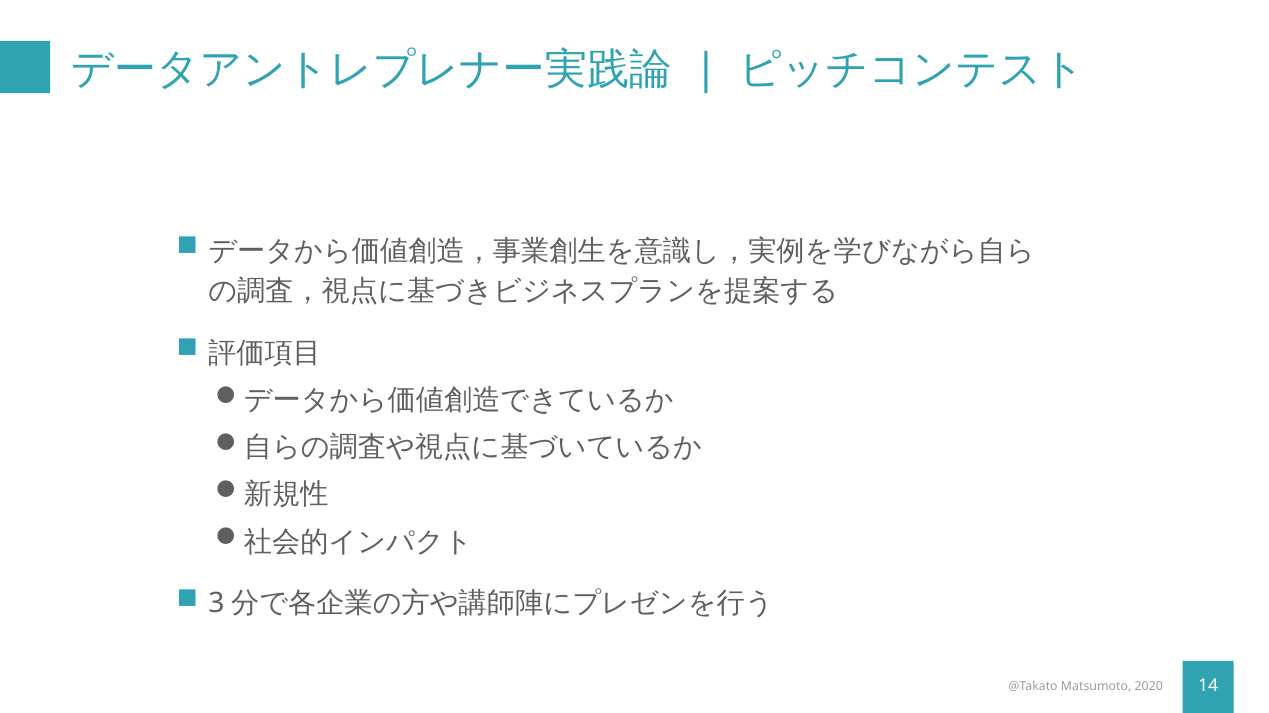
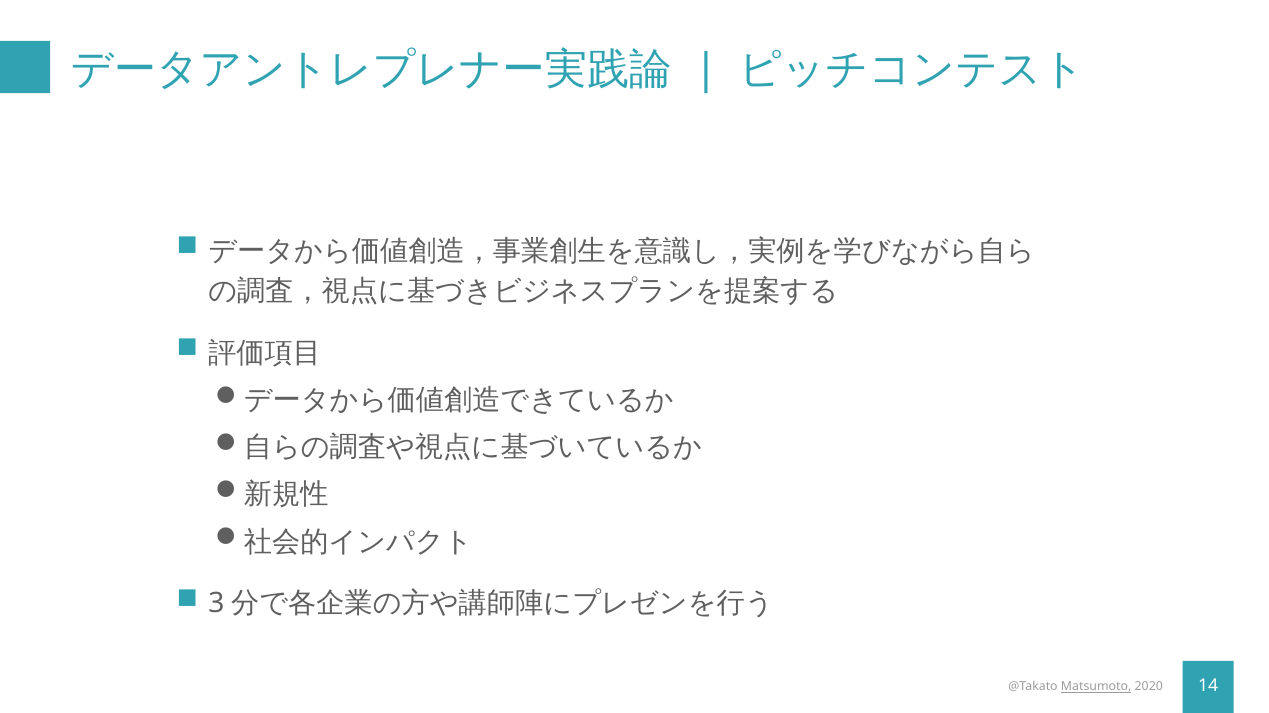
Matsumoto underline: none -> present
